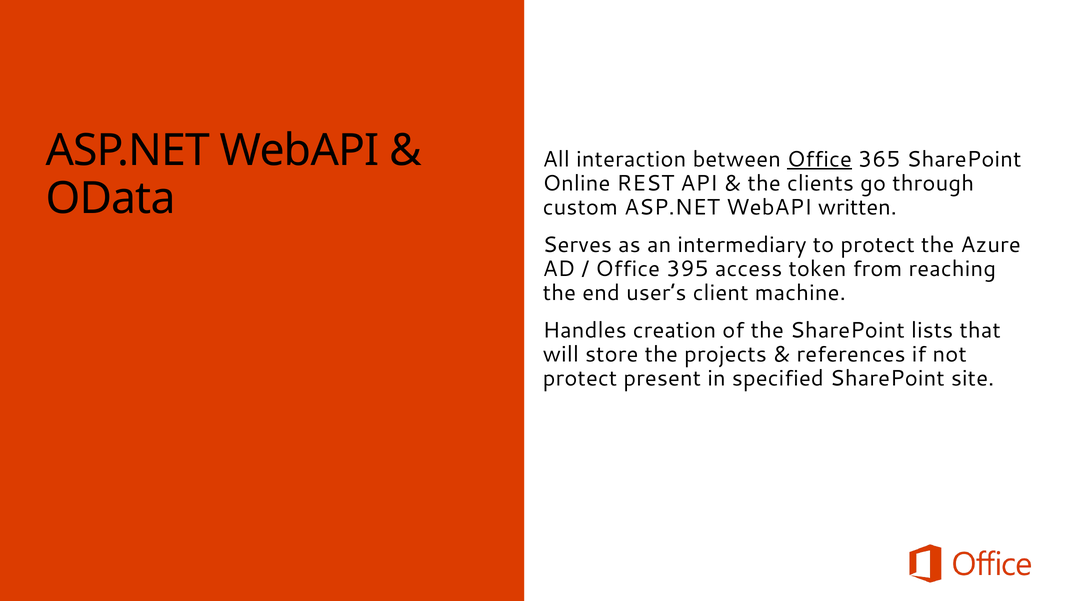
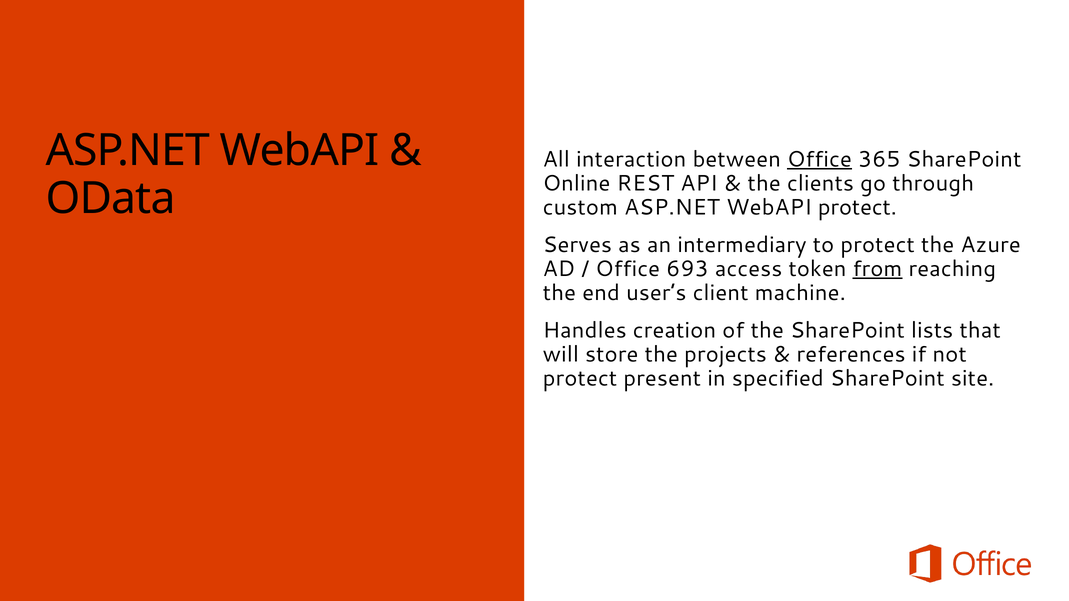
WebAPI written: written -> protect
395: 395 -> 693
from underline: none -> present
